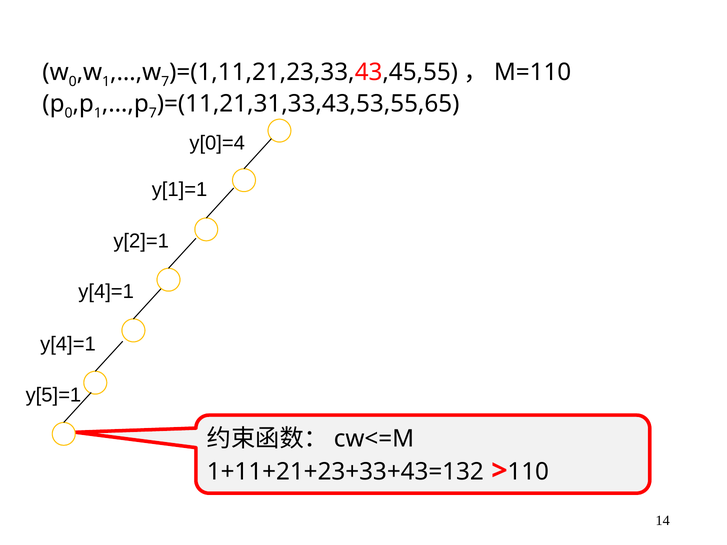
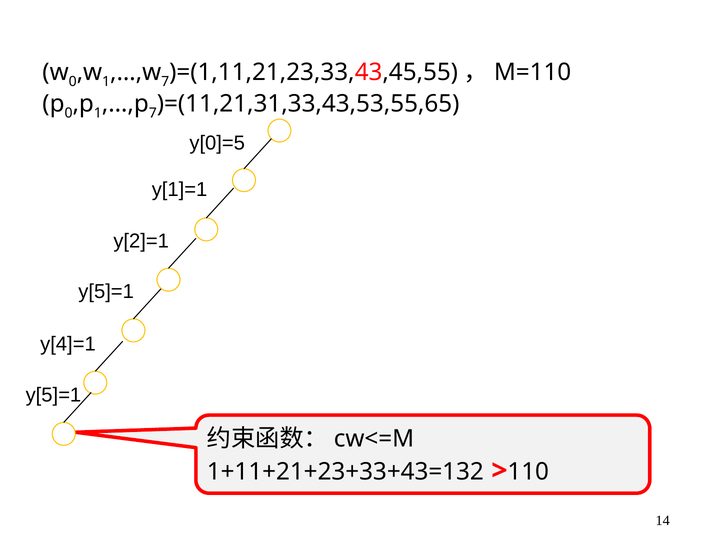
y[0]=4: y[0]=4 -> y[0]=5
y[4]=1 at (106, 292): y[4]=1 -> y[5]=1
